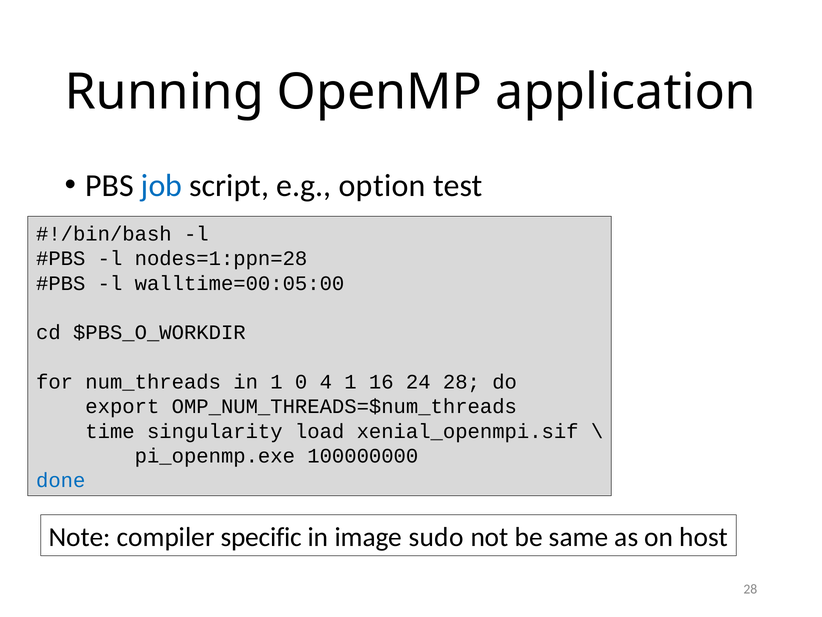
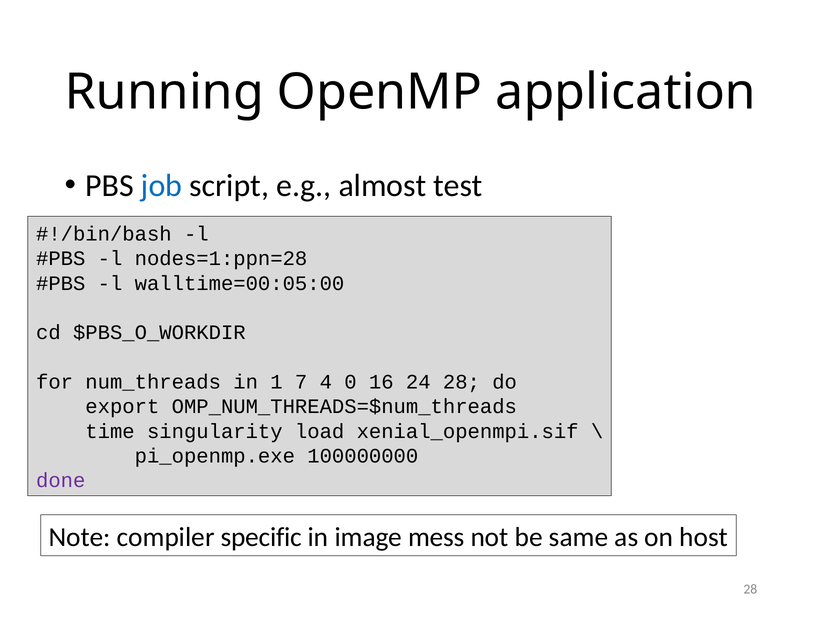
option: option -> almost
0: 0 -> 7
4 1: 1 -> 0
done colour: blue -> purple
sudo: sudo -> mess
